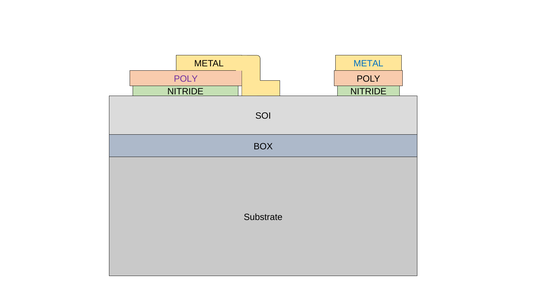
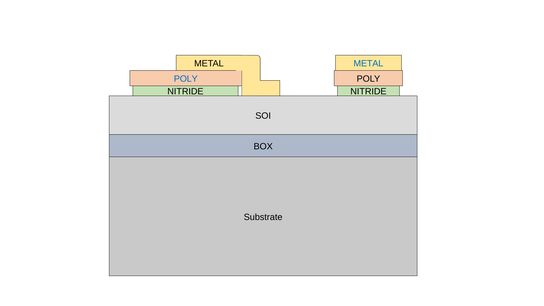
POLY at (186, 79) colour: purple -> blue
